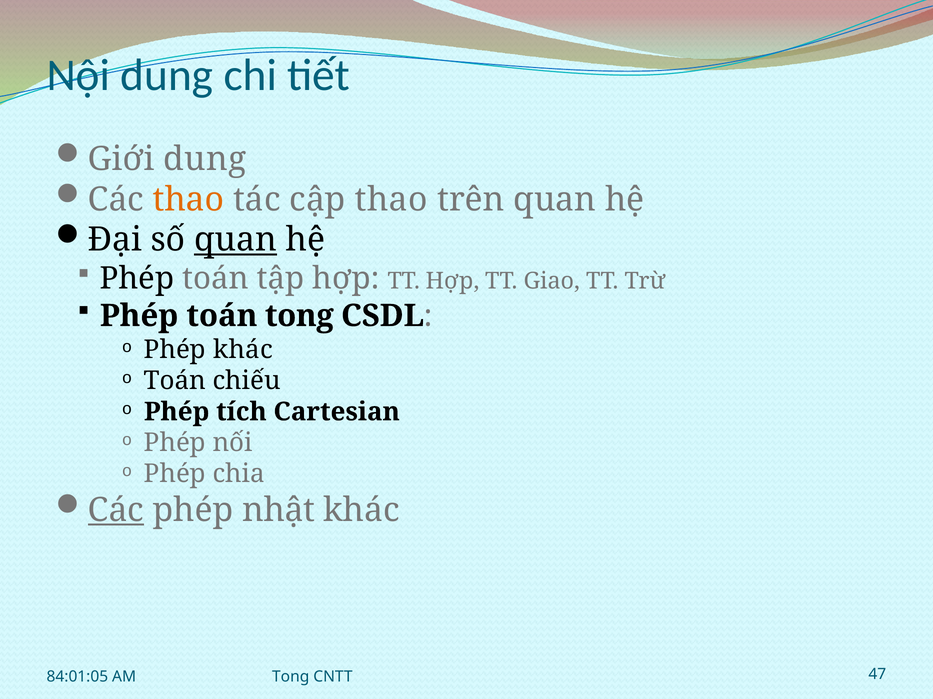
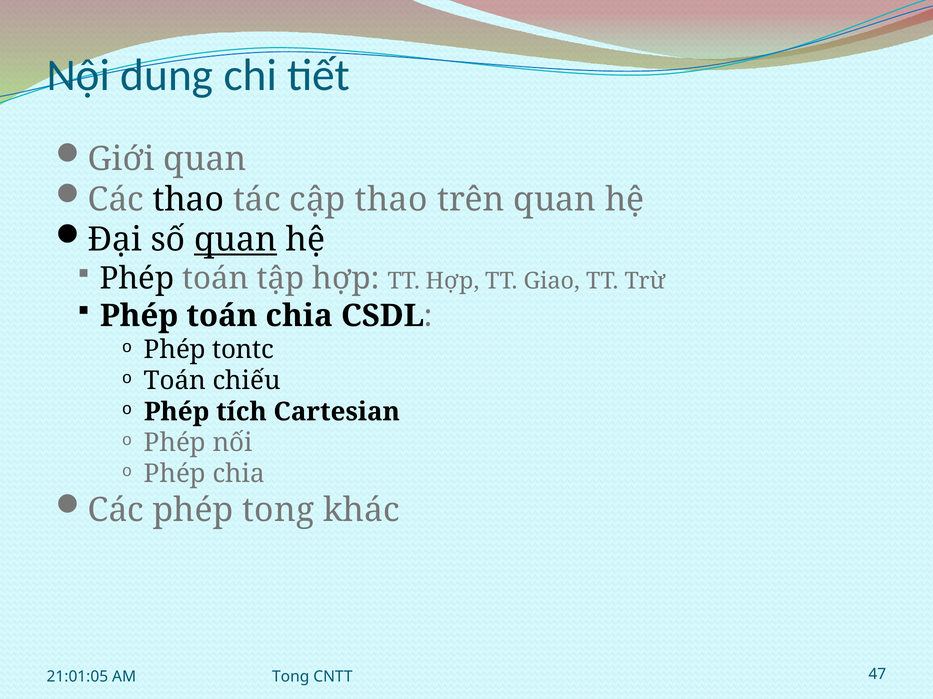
Giới dung: dung -> quan
thao at (189, 200) colour: orange -> black
toán tong: tong -> chia
Phép khác: khác -> tontc
Các at (116, 511) underline: present -> none
phép nhật: nhật -> tong
84:01:05: 84:01:05 -> 21:01:05
